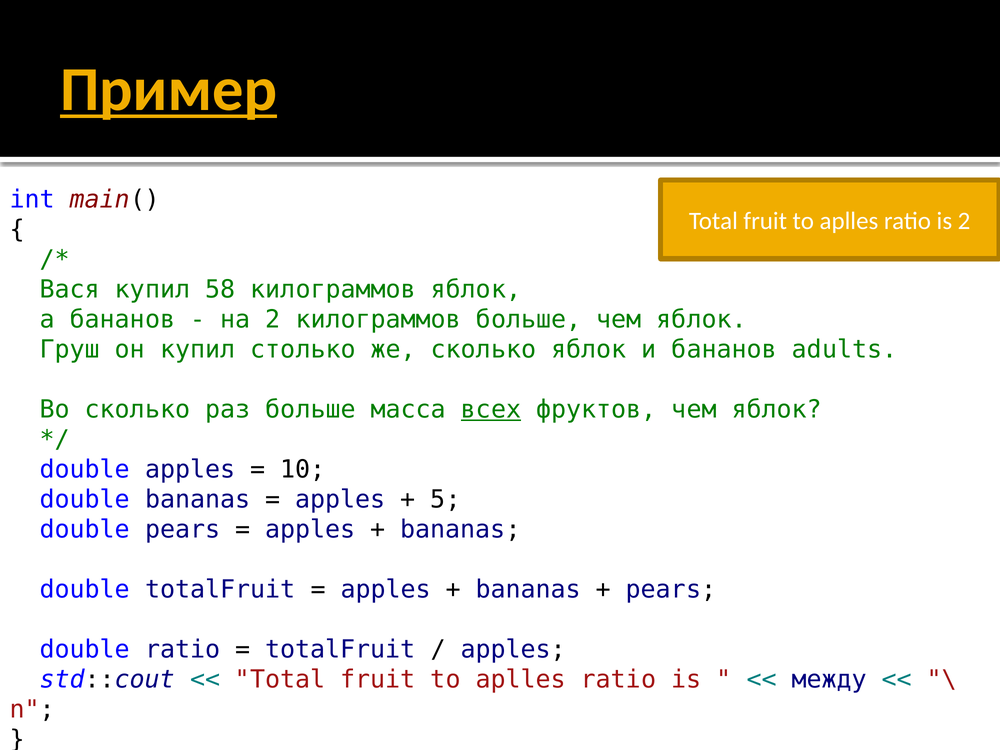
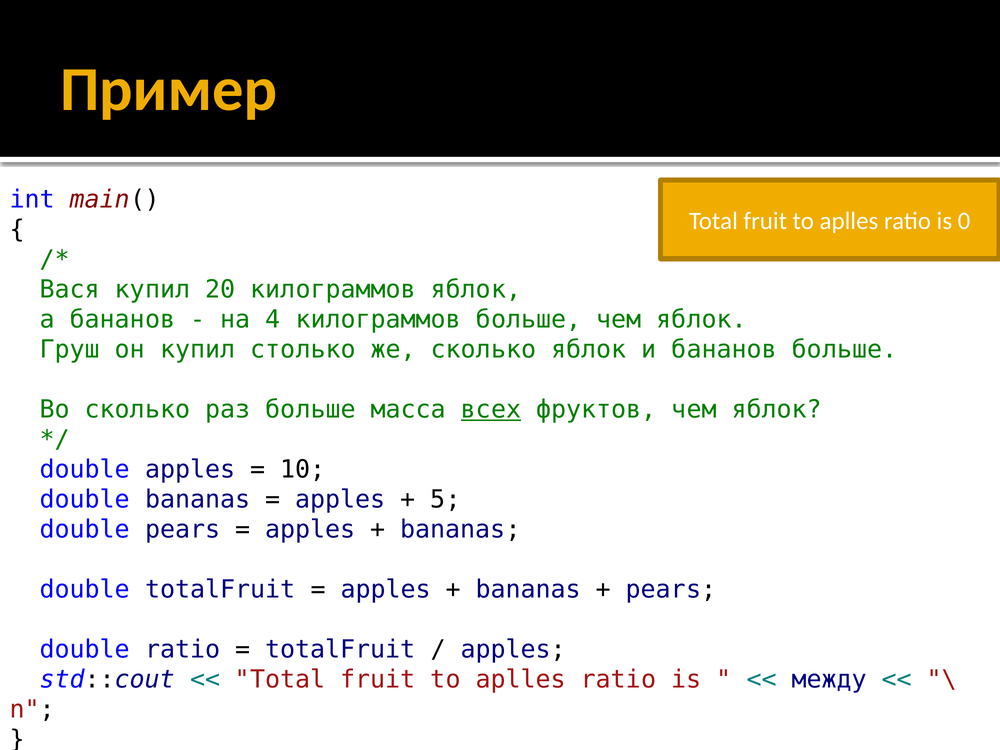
Пример underline: present -> none
is 2: 2 -> 0
58: 58 -> 20
на 2: 2 -> 4
бананов adults: adults -> больше
